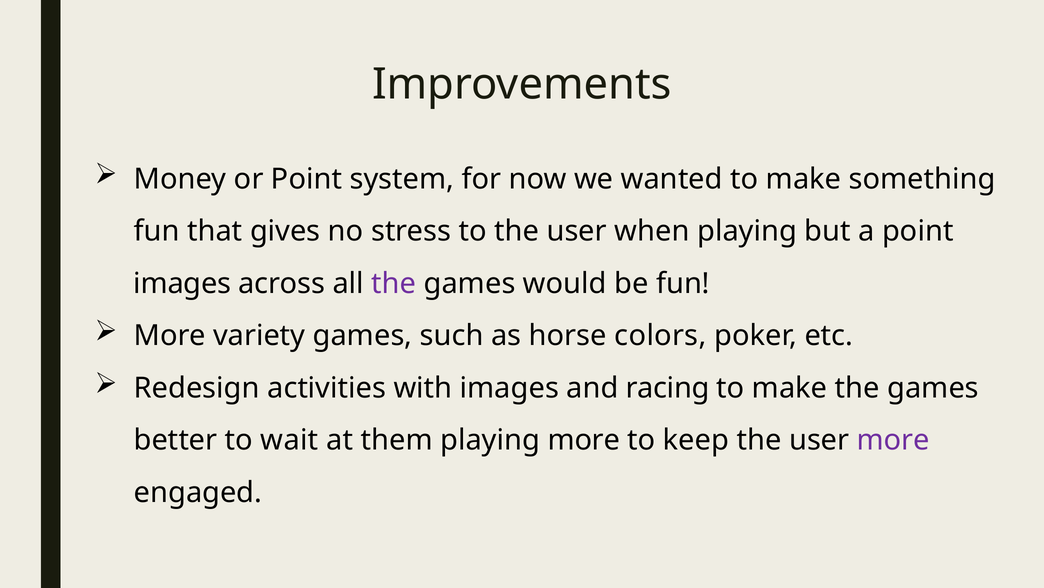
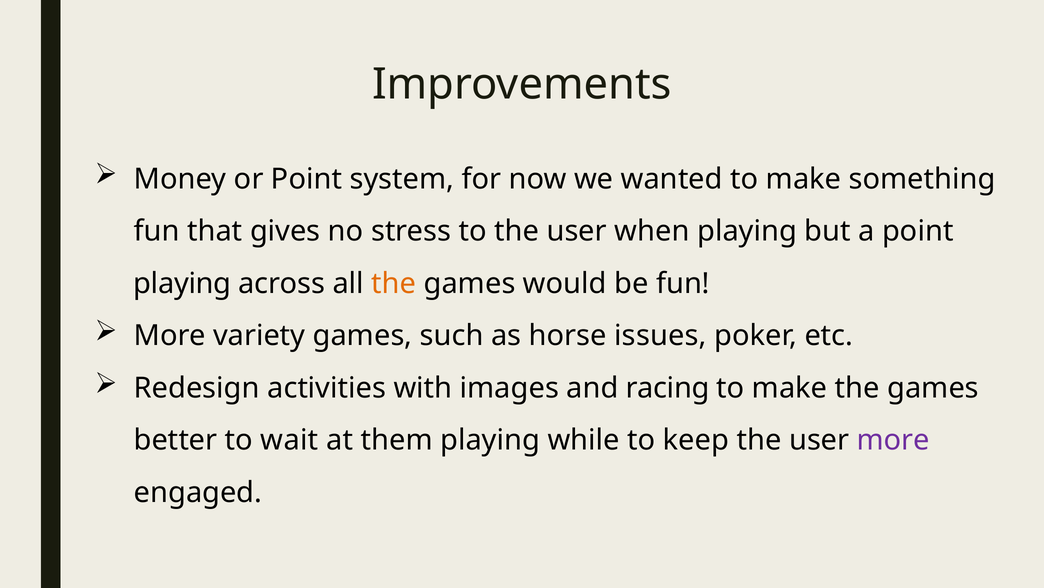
images at (182, 283): images -> playing
the at (394, 283) colour: purple -> orange
colors: colors -> issues
playing more: more -> while
